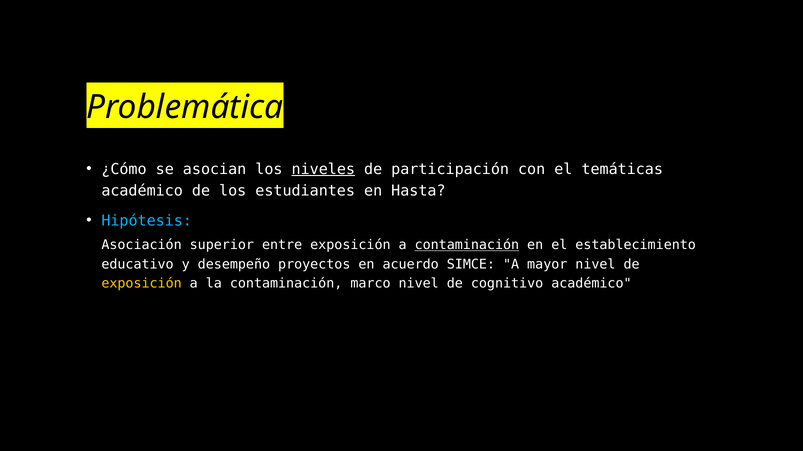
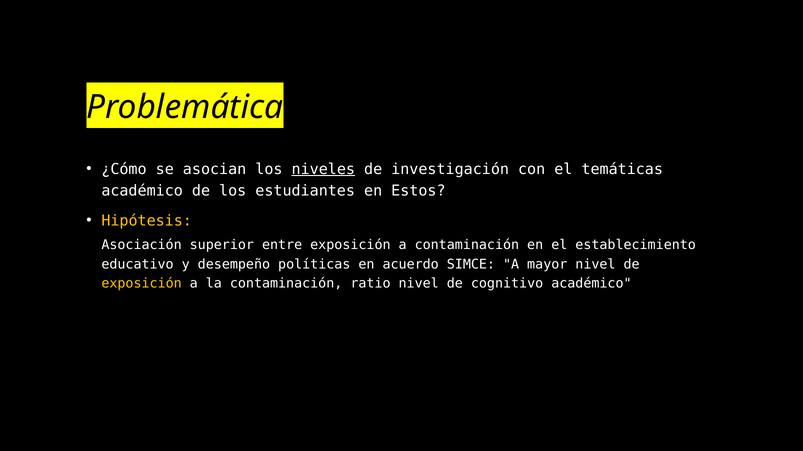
participación: participación -> investigación
Hasta: Hasta -> Estos
Hipótesis colour: light blue -> yellow
contaminación at (467, 245) underline: present -> none
proyectos: proyectos -> políticas
marco: marco -> ratio
